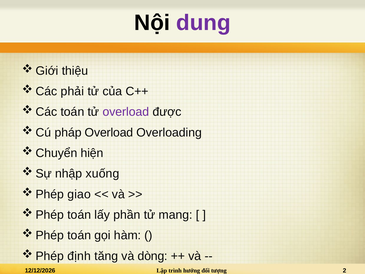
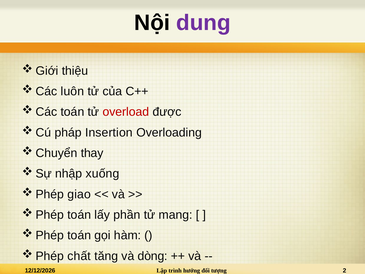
phải: phải -> luôn
overload at (126, 112) colour: purple -> red
pháp Overload: Overload -> Insertion
hiện: hiện -> thay
định: định -> chất
